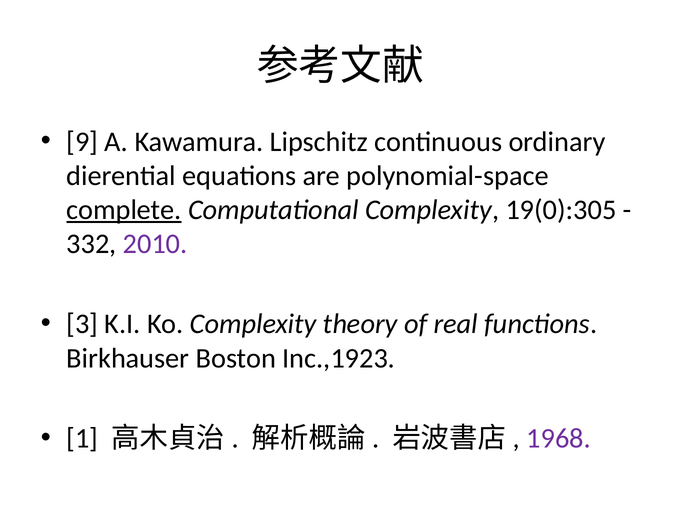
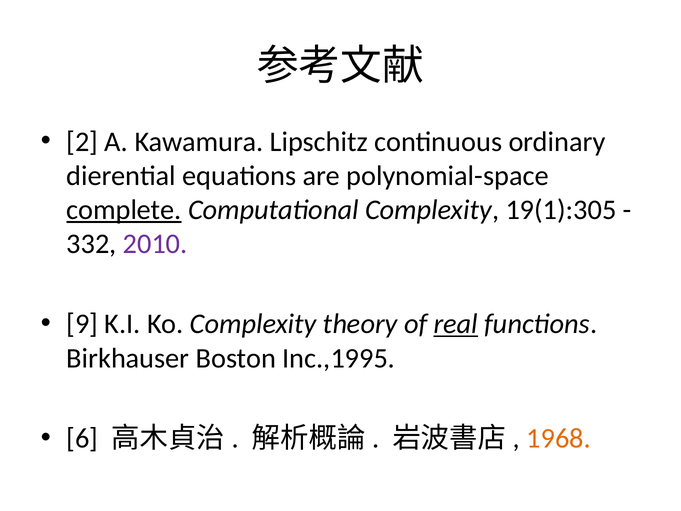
9: 9 -> 2
19(0):305: 19(0):305 -> 19(1):305
3: 3 -> 9
real underline: none -> present
Inc.,1923: Inc.,1923 -> Inc.,1995
1: 1 -> 6
1968 colour: purple -> orange
